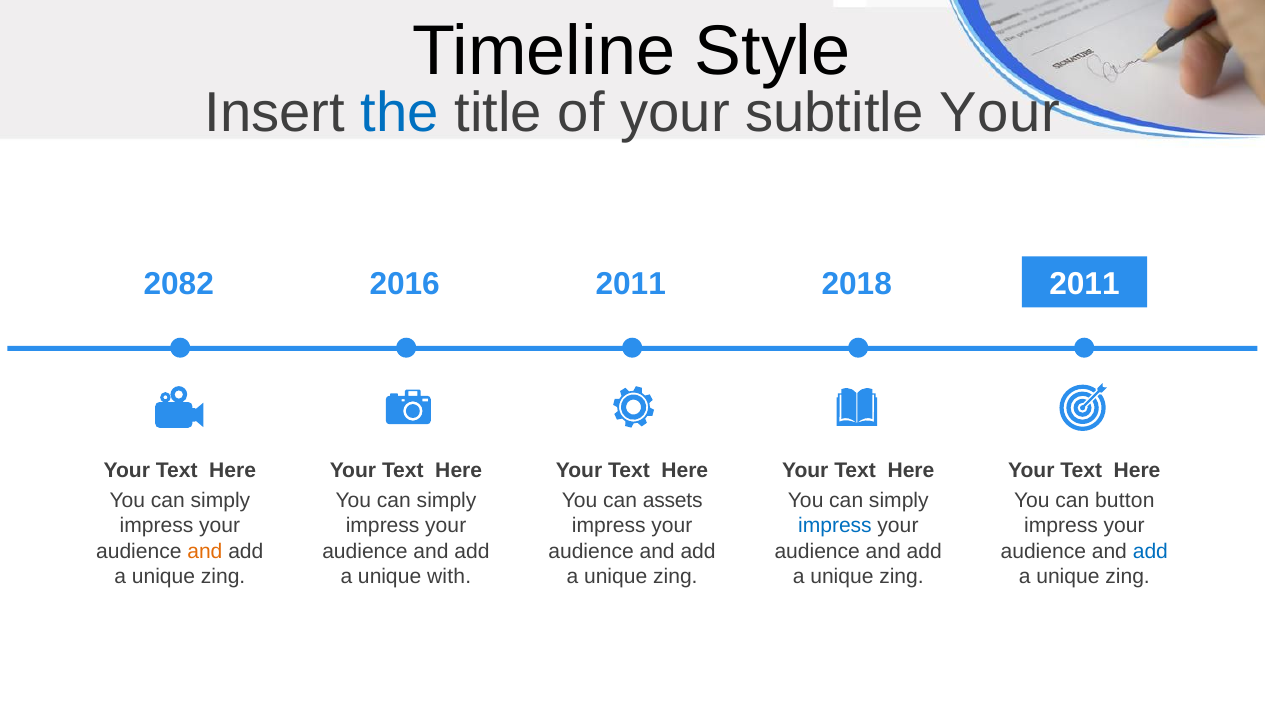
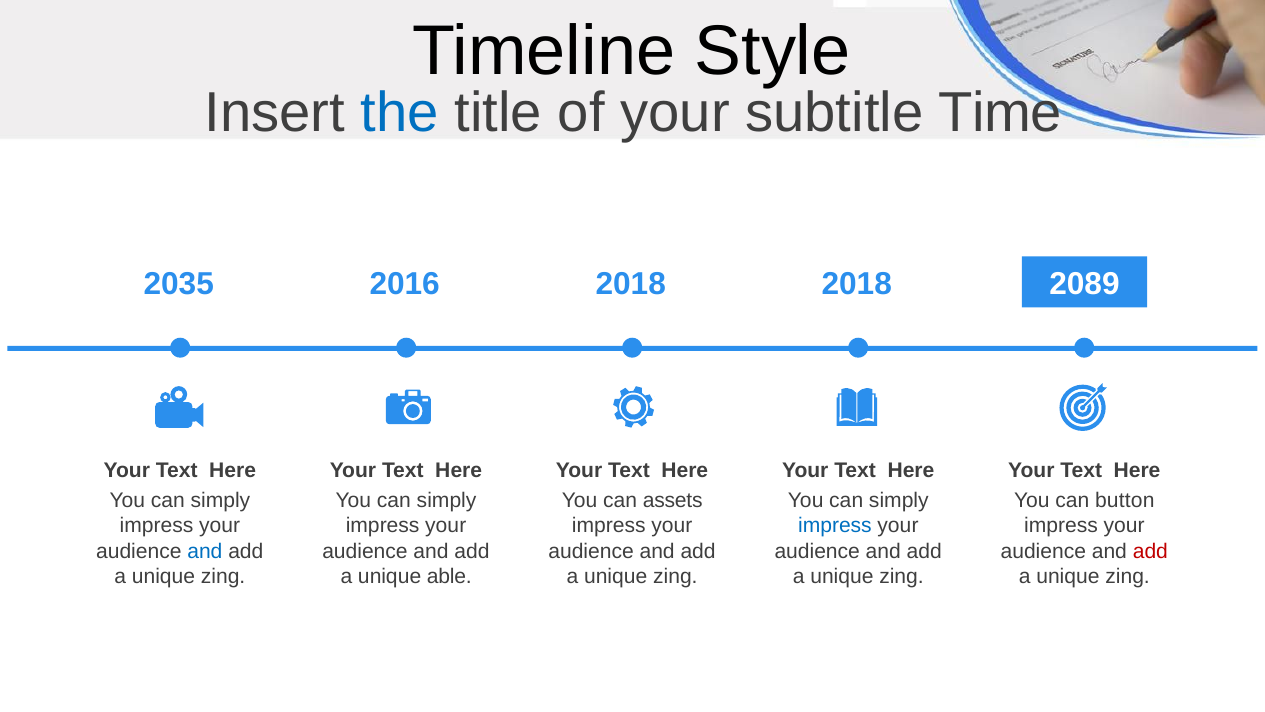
subtitle Your: Your -> Time
2082: 2082 -> 2035
2016 2011: 2011 -> 2018
2018 2011: 2011 -> 2089
and at (205, 551) colour: orange -> blue
add at (1150, 551) colour: blue -> red
with: with -> able
